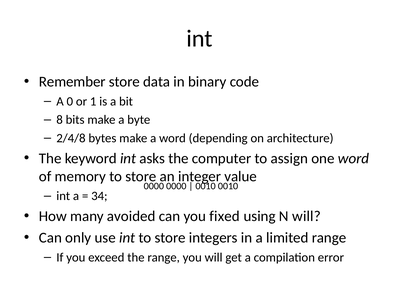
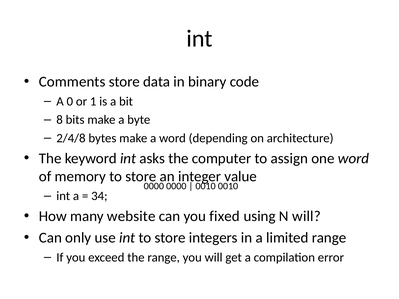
Remember: Remember -> Comments
avoided: avoided -> website
